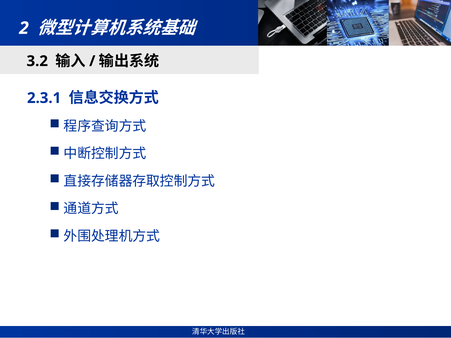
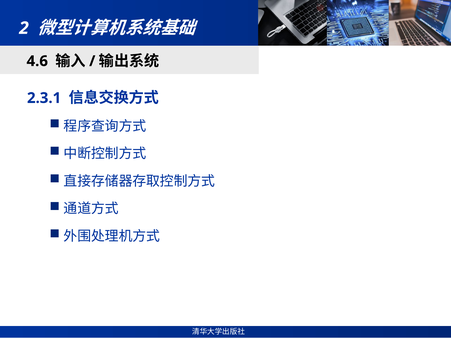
3.2: 3.2 -> 4.6
